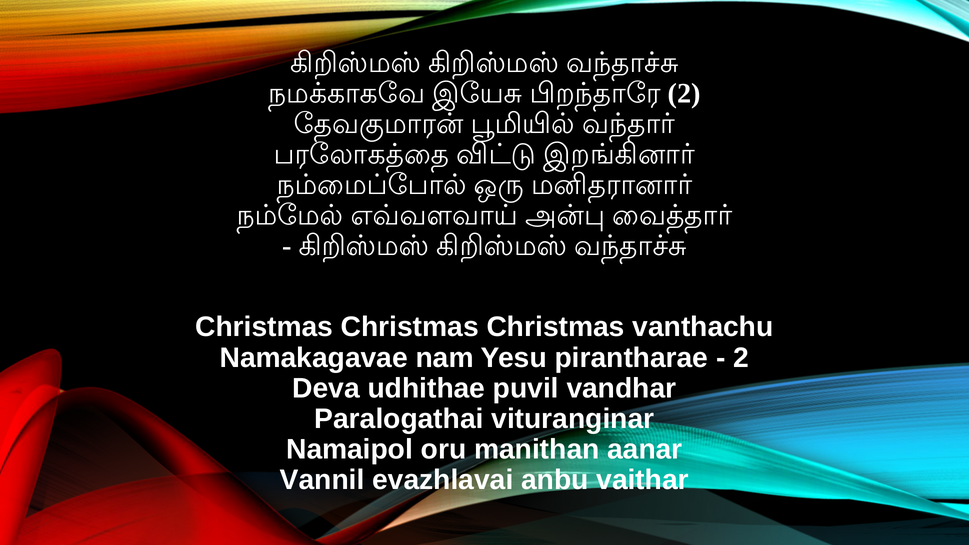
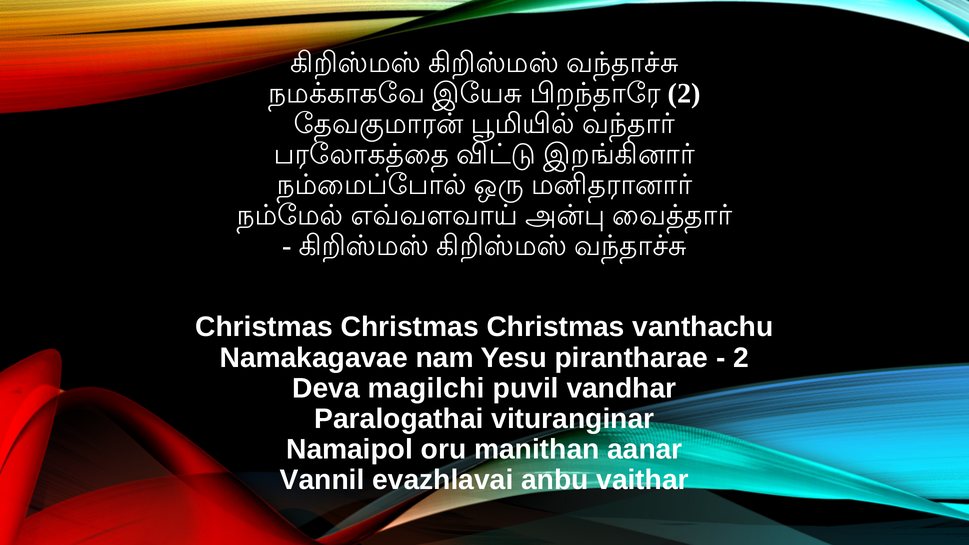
udhithae: udhithae -> magilchi
